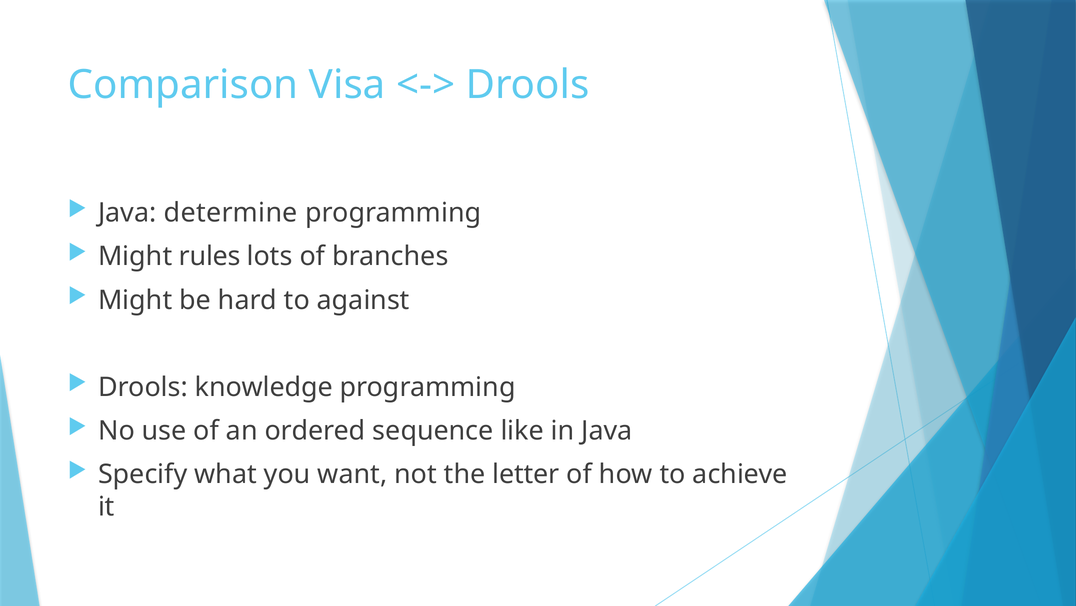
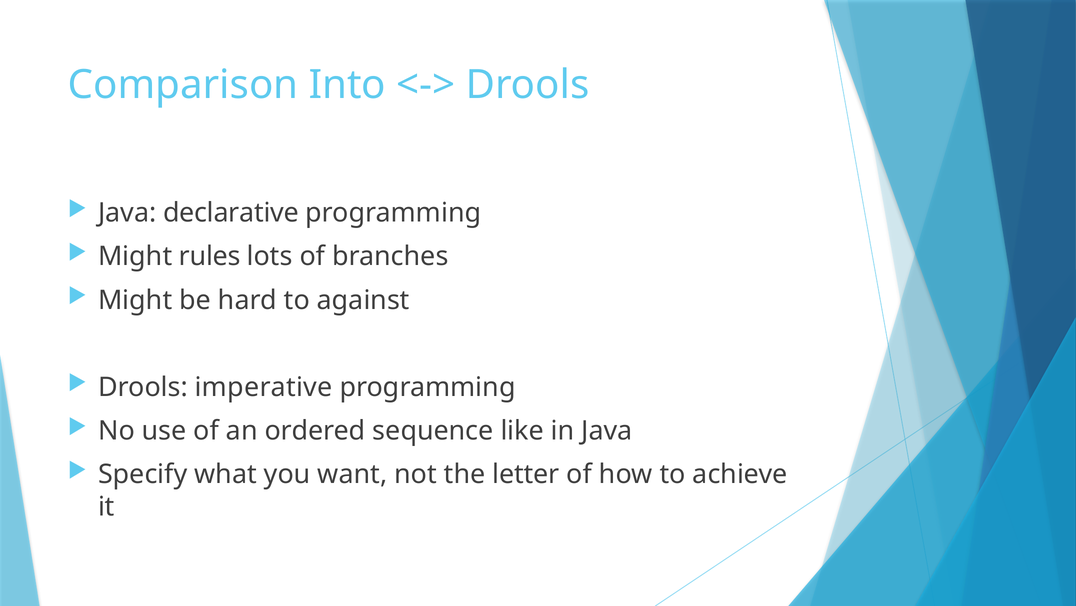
Visa: Visa -> Into
determine: determine -> declarative
knowledge: knowledge -> imperative
